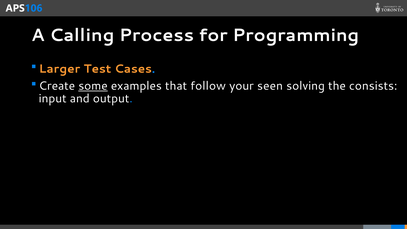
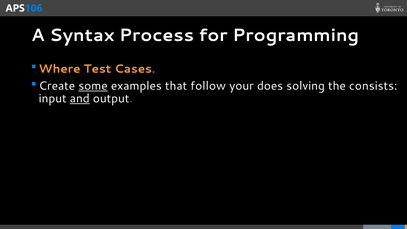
Calling: Calling -> Syntax
Larger: Larger -> Where
seen: seen -> does
and underline: none -> present
